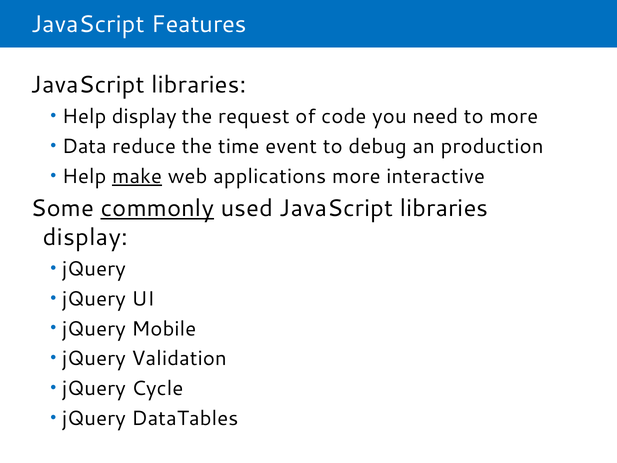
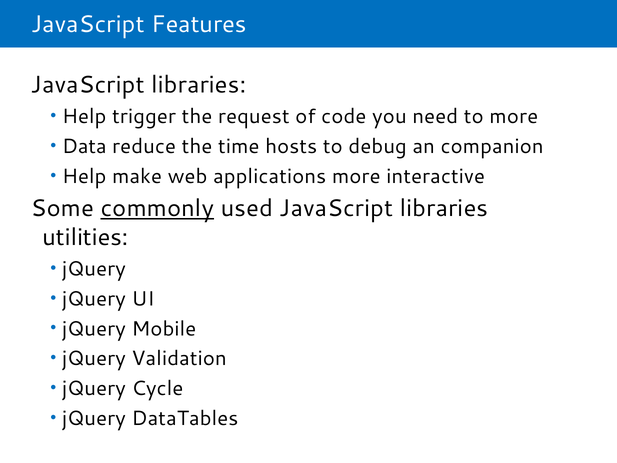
Help display: display -> trigger
event: event -> hosts
production: production -> companion
make underline: present -> none
display at (85, 237): display -> utilities
